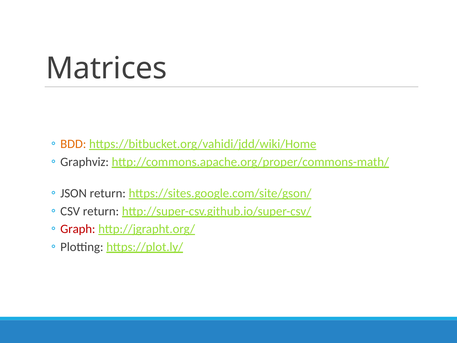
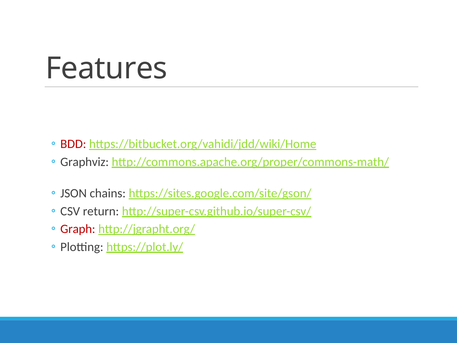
Matrices: Matrices -> Features
BDD colour: orange -> red
JSON return: return -> chains
